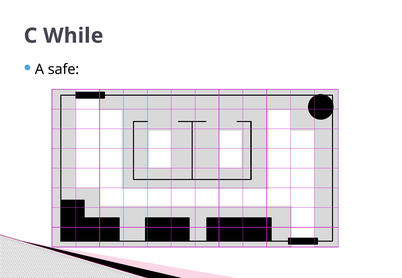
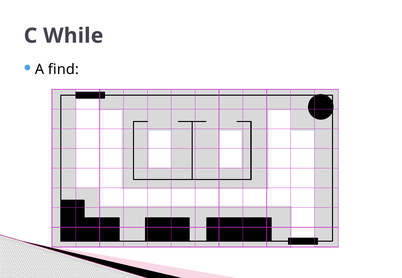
safe: safe -> find
